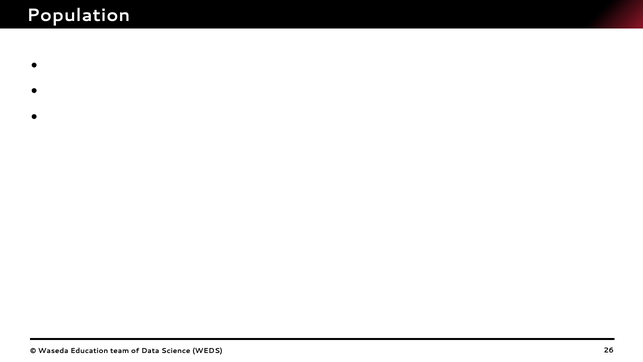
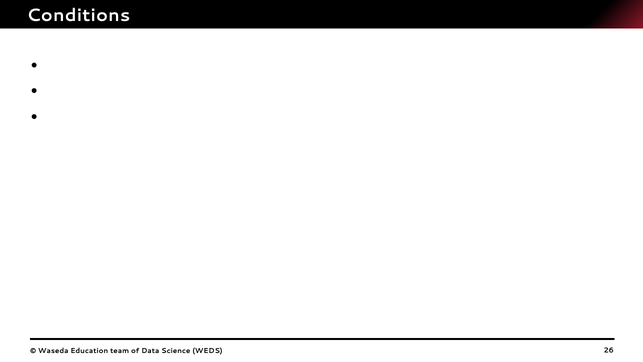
Population: Population -> Conditions
